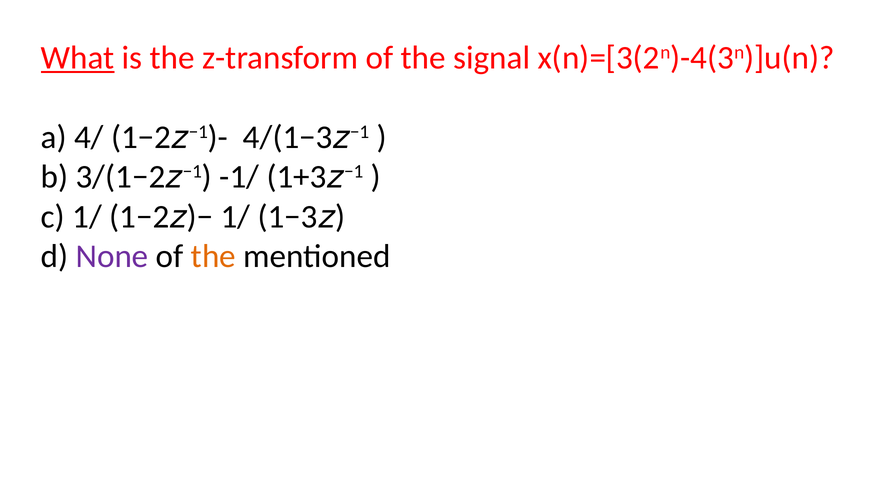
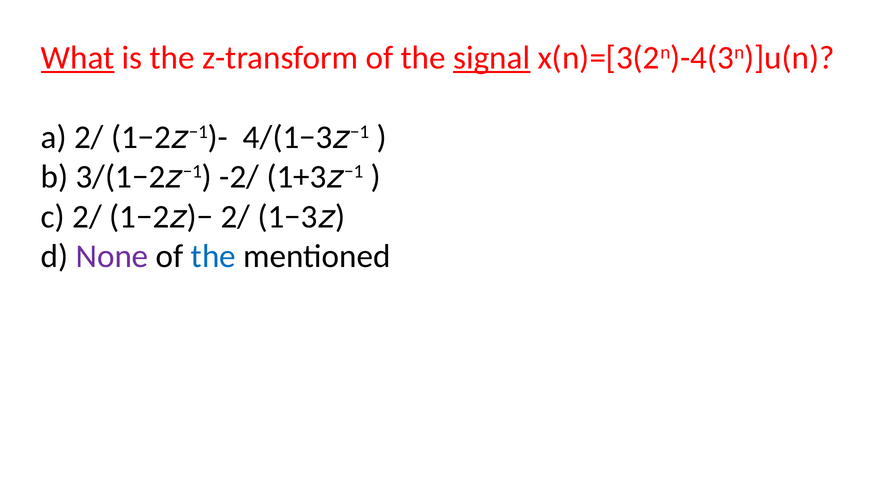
signal underline: none -> present
a 4/: 4/ -> 2/
-1/: -1/ -> -2/
c 1/: 1/ -> 2/
1/ at (235, 217): 1/ -> 2/
the at (213, 257) colour: orange -> blue
